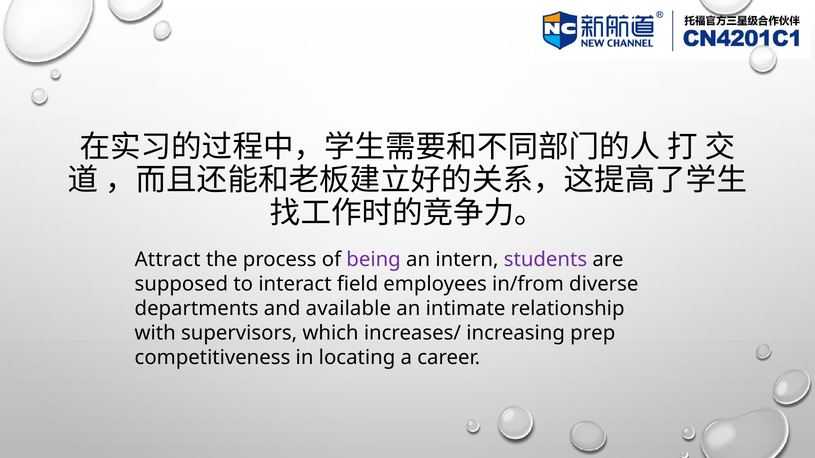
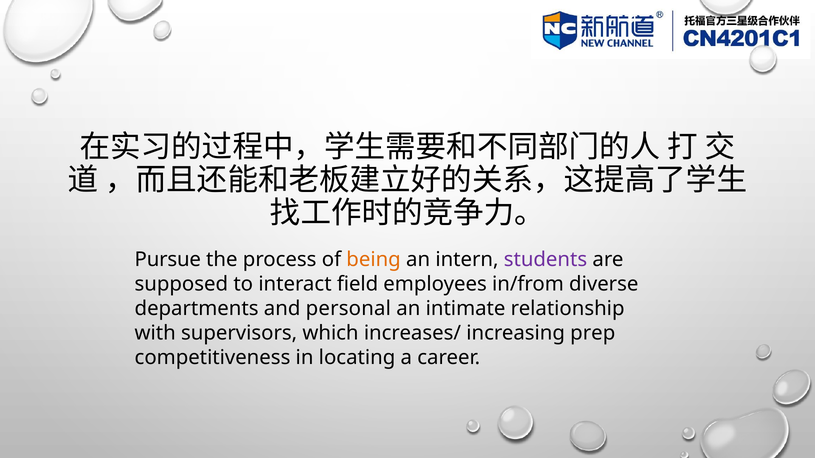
Attract: Attract -> Pursue
being colour: purple -> orange
available: available -> personal
